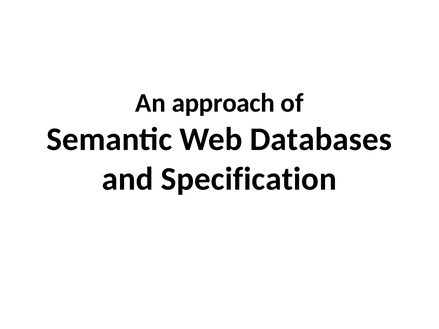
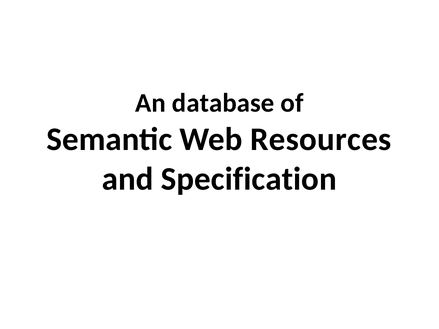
approach: approach -> database
Databases: Databases -> Resources
